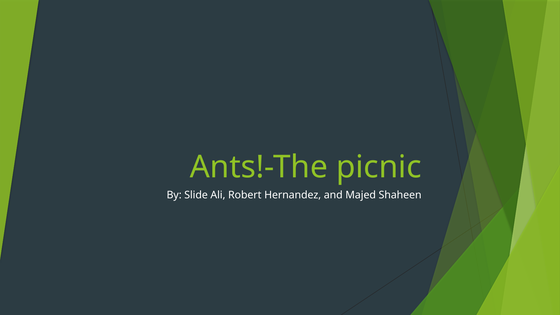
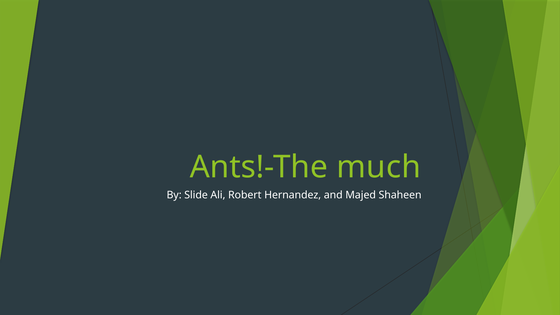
picnic: picnic -> much
